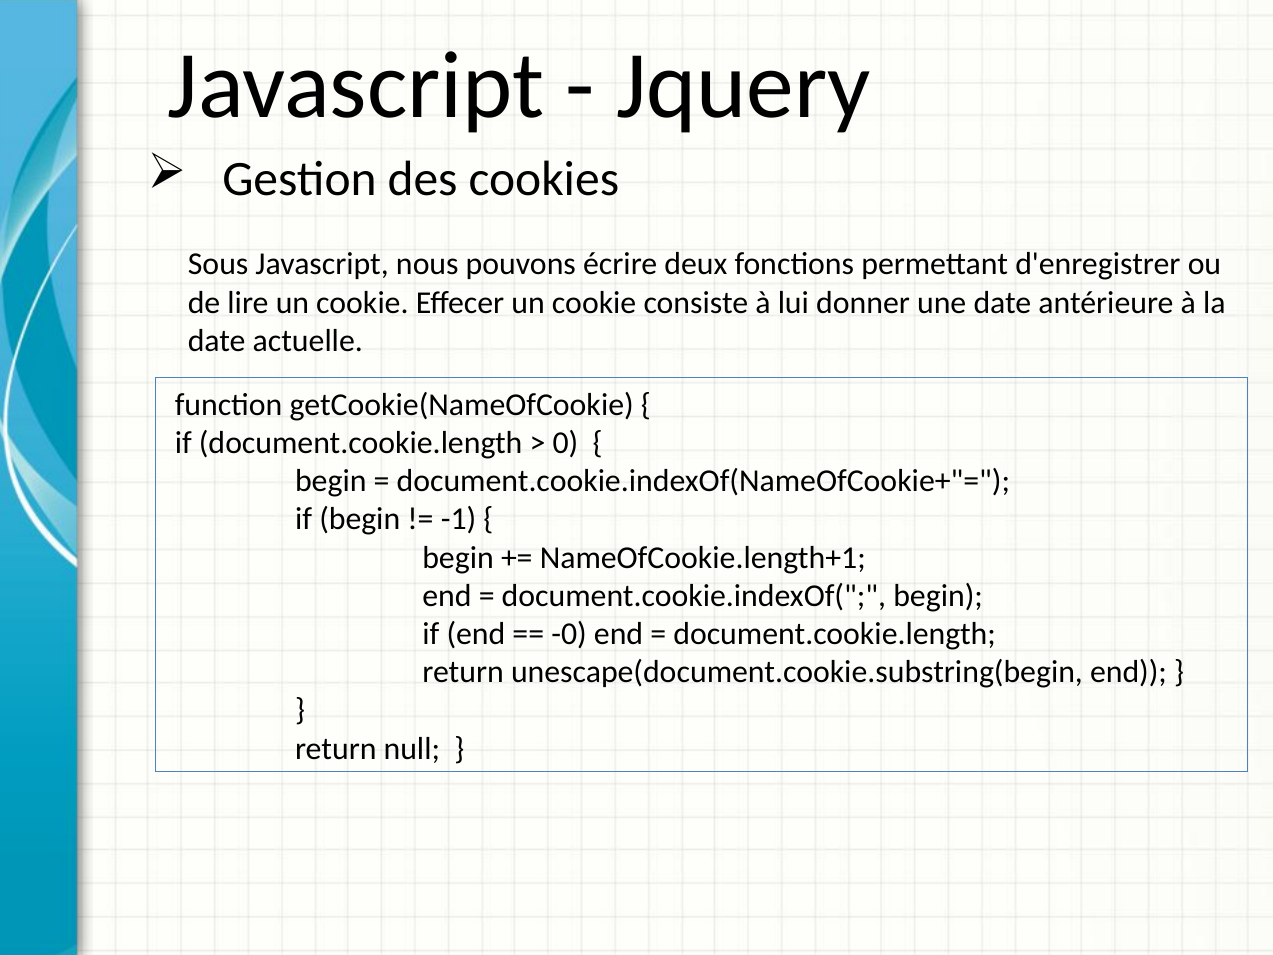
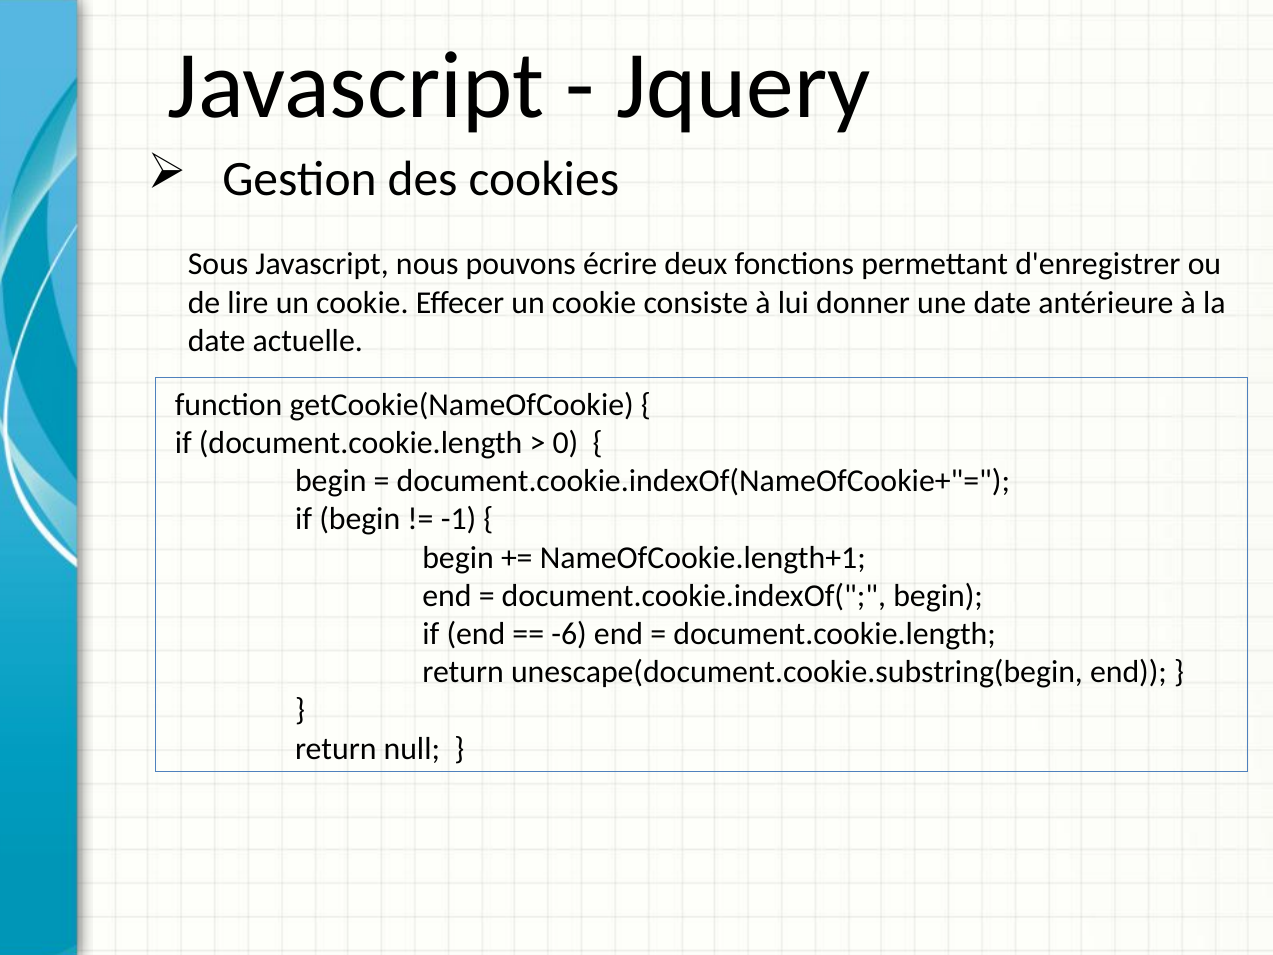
-0: -0 -> -6
